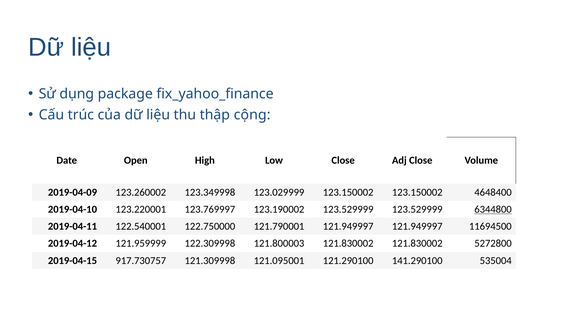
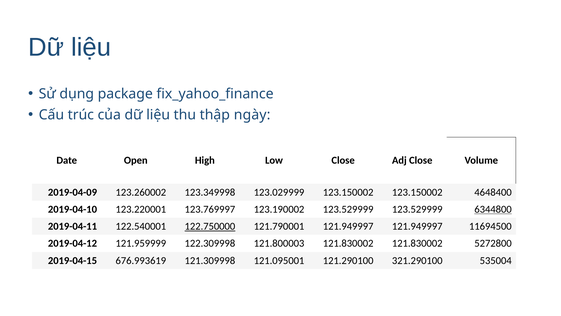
cộng: cộng -> ngày
122.750000 underline: none -> present
917.730757: 917.730757 -> 676.993619
141.290100: 141.290100 -> 321.290100
